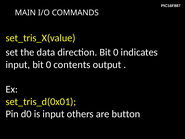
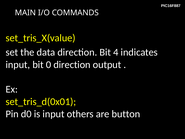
direction Bit 0: 0 -> 4
0 contents: contents -> direction
